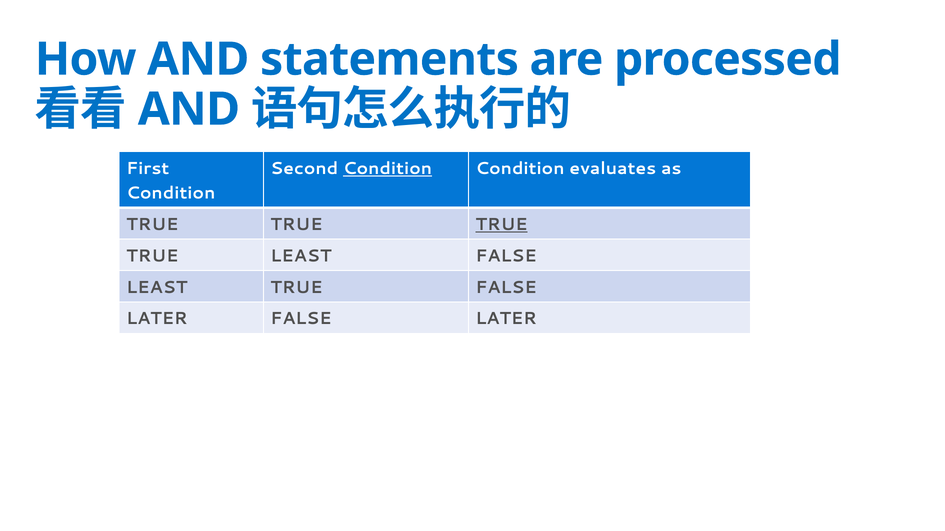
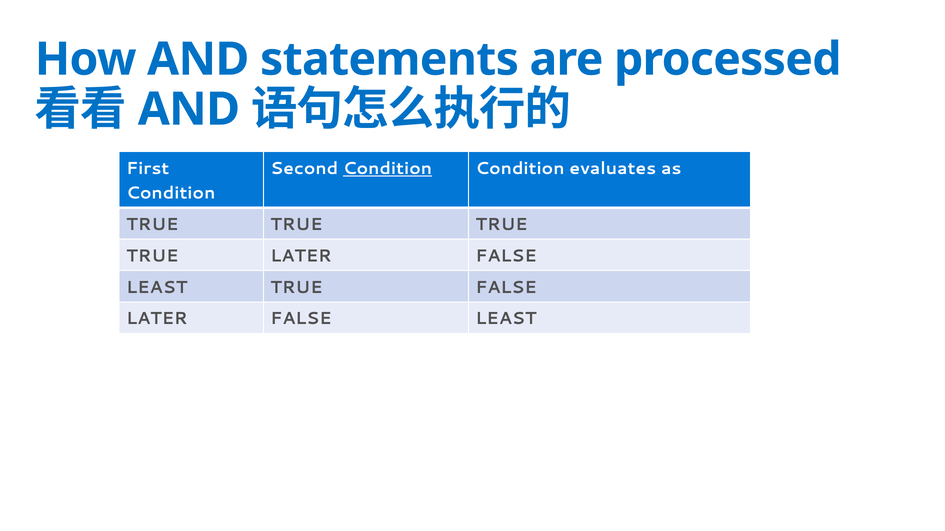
TRUE at (502, 225) underline: present -> none
TRUE LEAST: LEAST -> LATER
LATER at (506, 319): LATER -> LEAST
